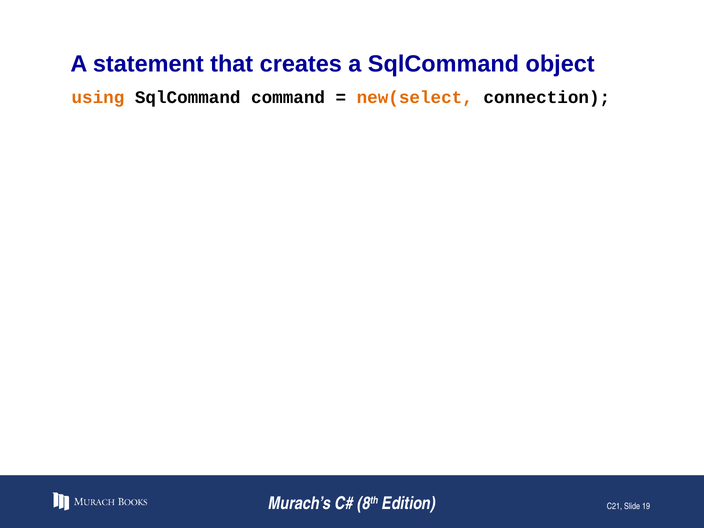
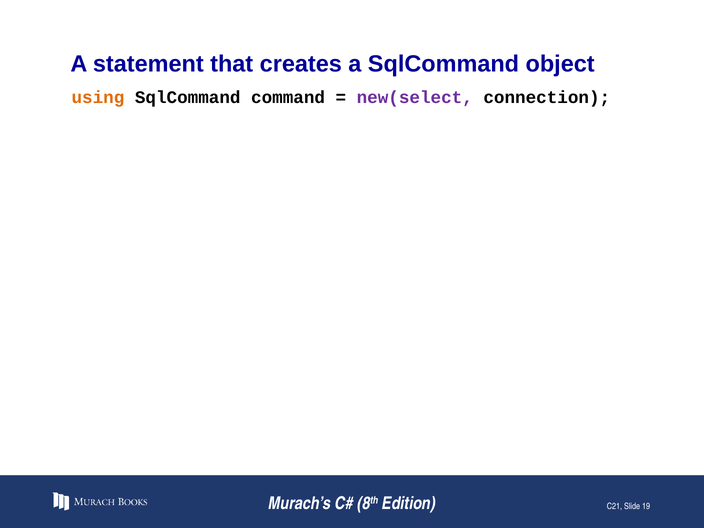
new(select colour: orange -> purple
